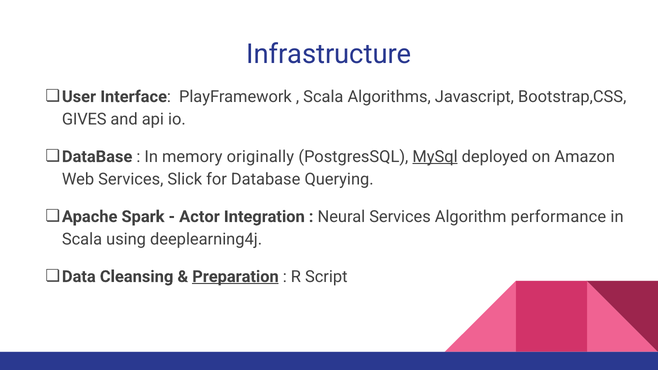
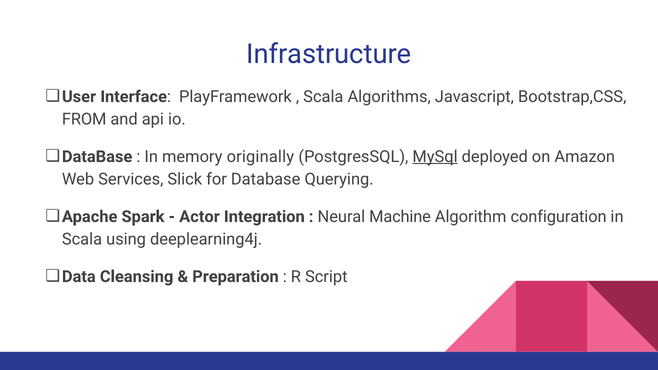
GIVES: GIVES -> FROM
Neural Services: Services -> Machine
performance: performance -> configuration
Preparation underline: present -> none
